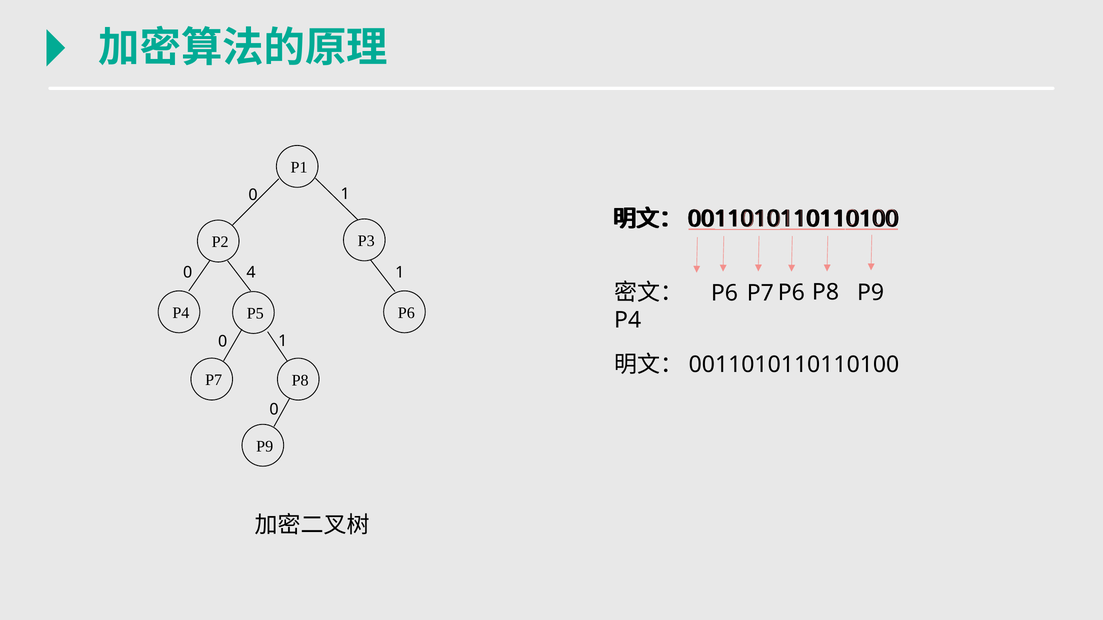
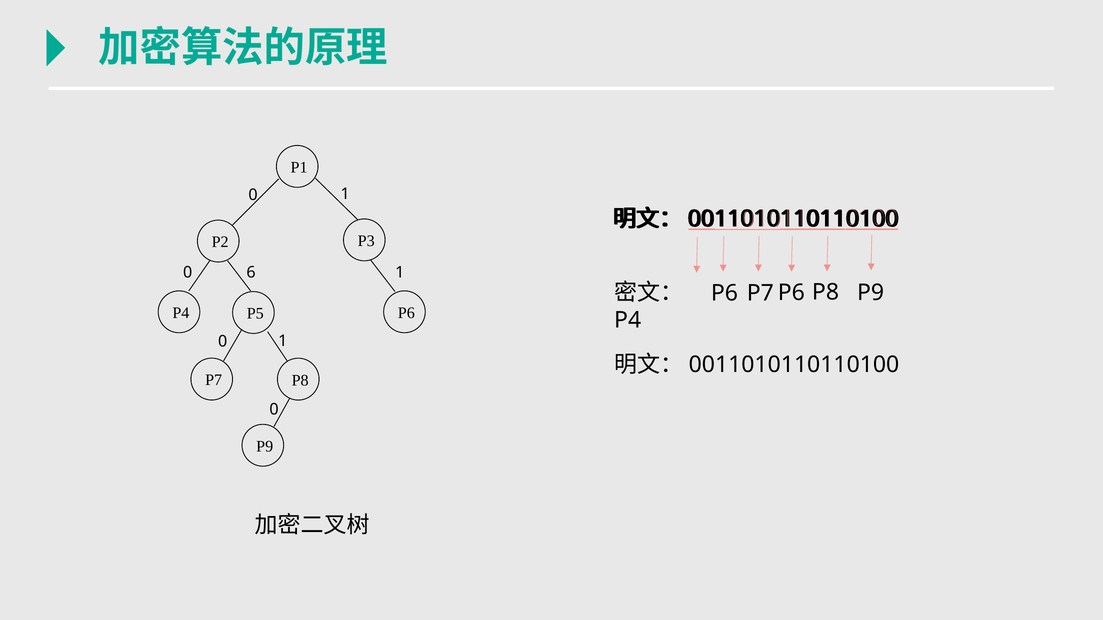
4: 4 -> 6
